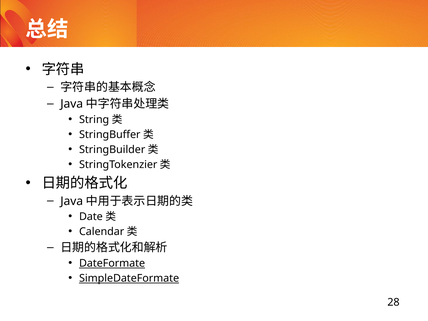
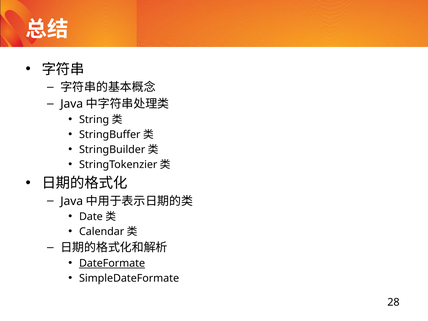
SimpleDateFormate underline: present -> none
